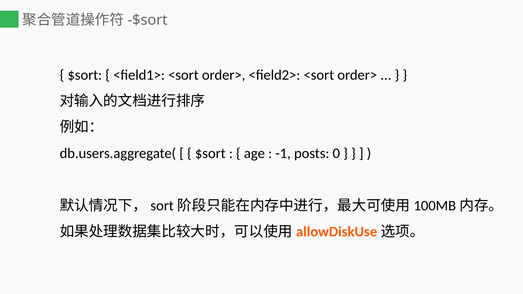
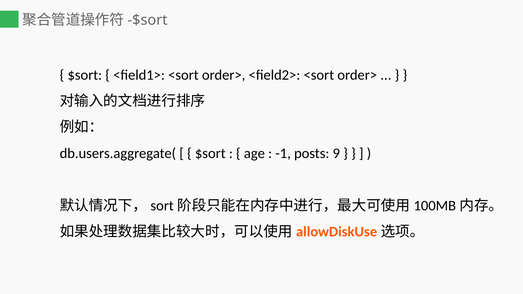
0: 0 -> 9
